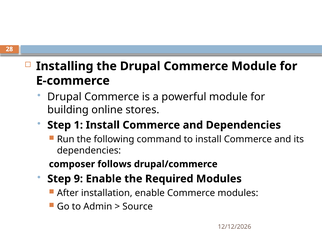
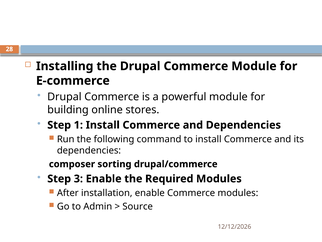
follows: follows -> sorting
9: 9 -> 3
